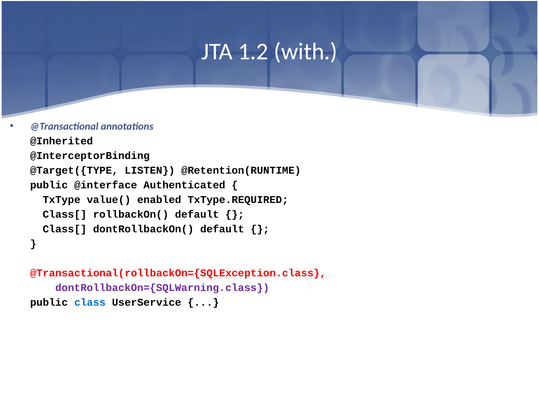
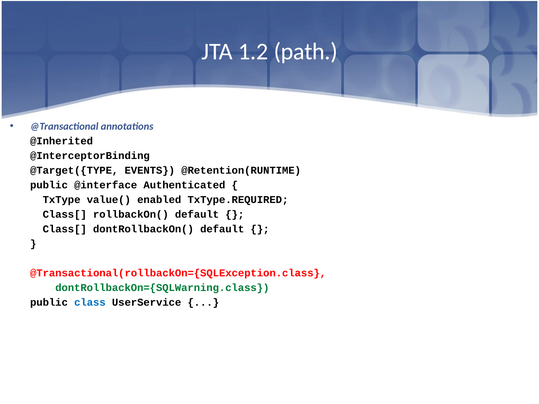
with: with -> path
LISTEN: LISTEN -> EVENTS
dontRollbackOn={SQLWarning.class colour: purple -> green
